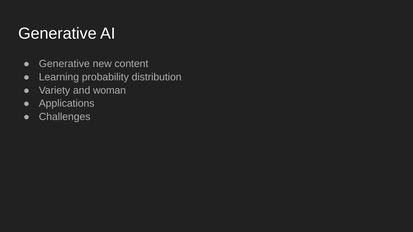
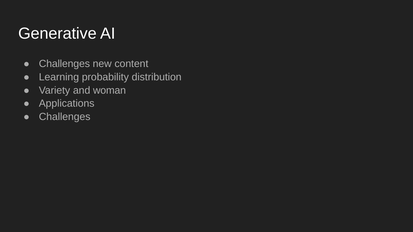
Generative at (64, 64): Generative -> Challenges
